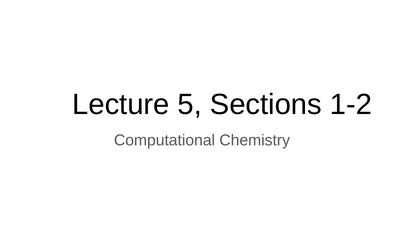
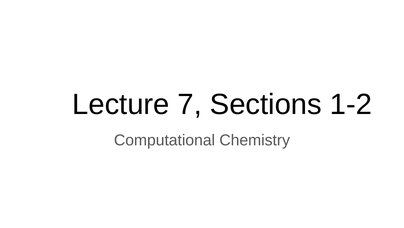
5: 5 -> 7
